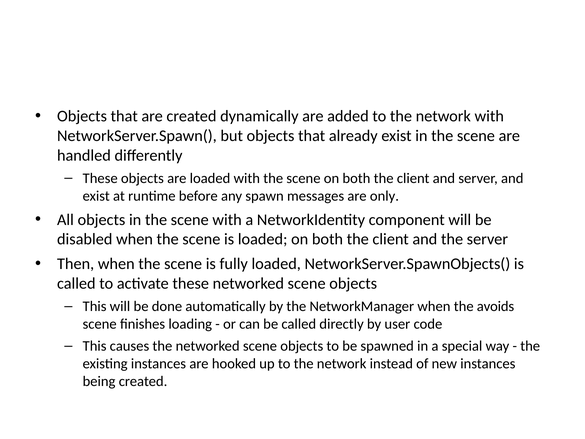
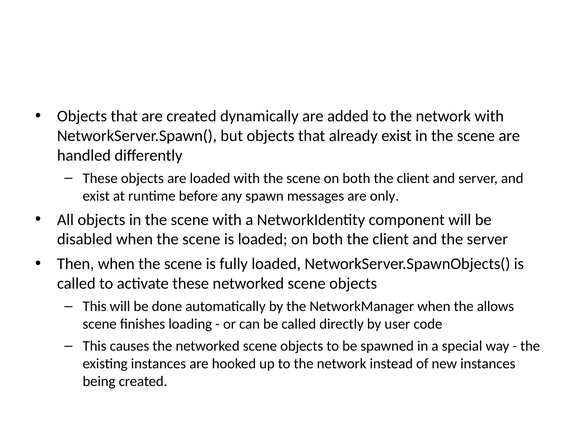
avoids: avoids -> allows
